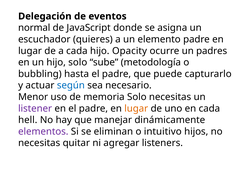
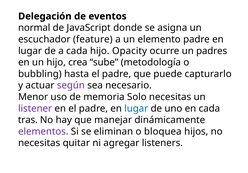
quieres: quieres -> feature
hijo solo: solo -> crea
según colour: blue -> purple
lugar at (136, 109) colour: orange -> blue
hell: hell -> tras
intuitivo: intuitivo -> bloquea
